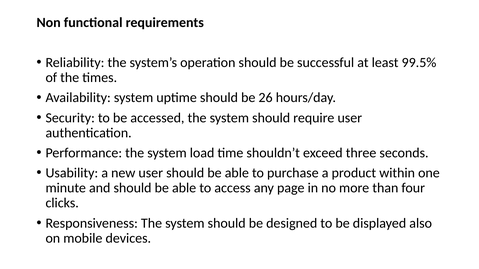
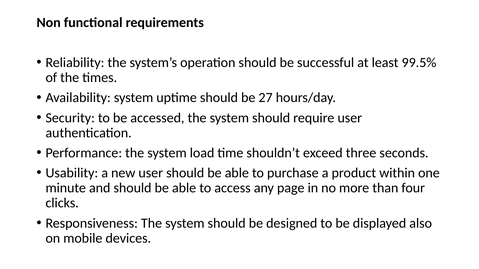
26: 26 -> 27
